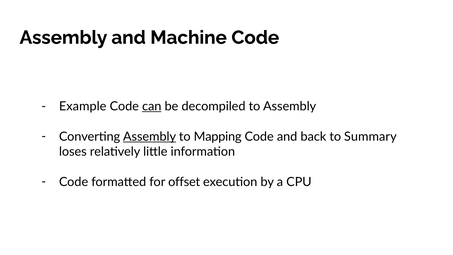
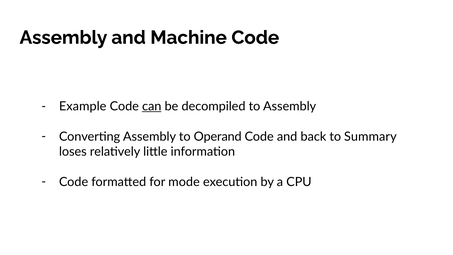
Assembly at (150, 136) underline: present -> none
Mapping: Mapping -> Operand
offset: offset -> mode
